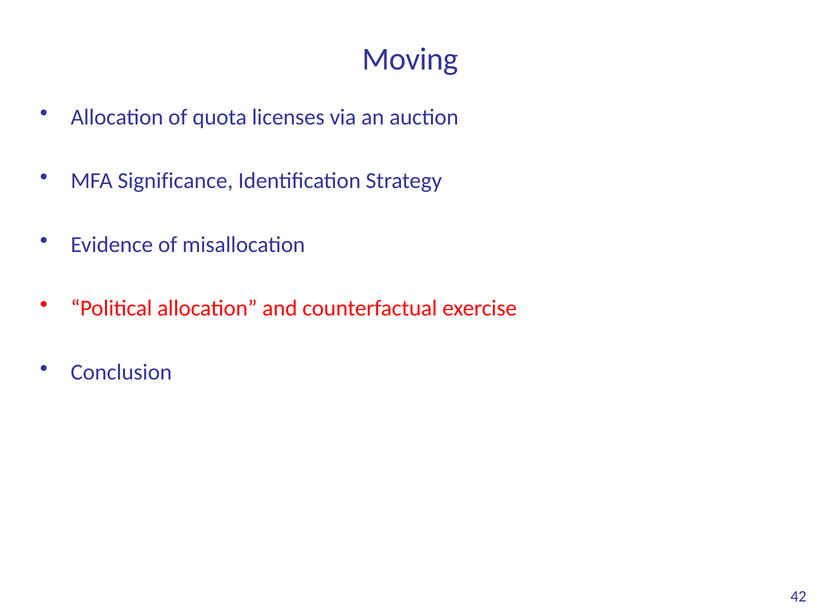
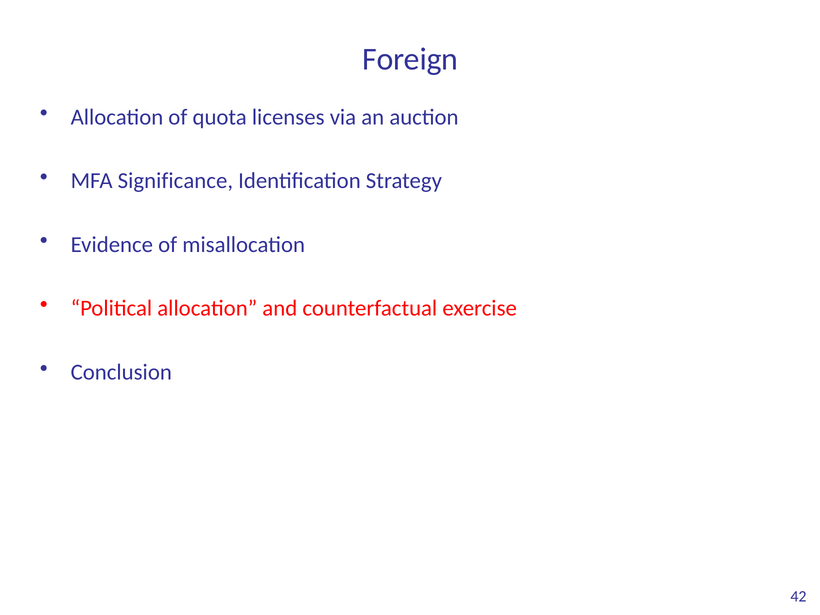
Moving: Moving -> Foreign
